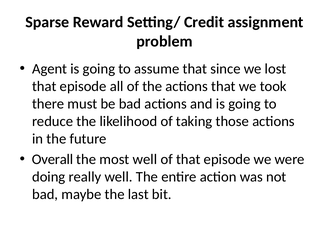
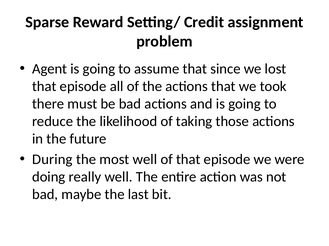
Overall: Overall -> During
